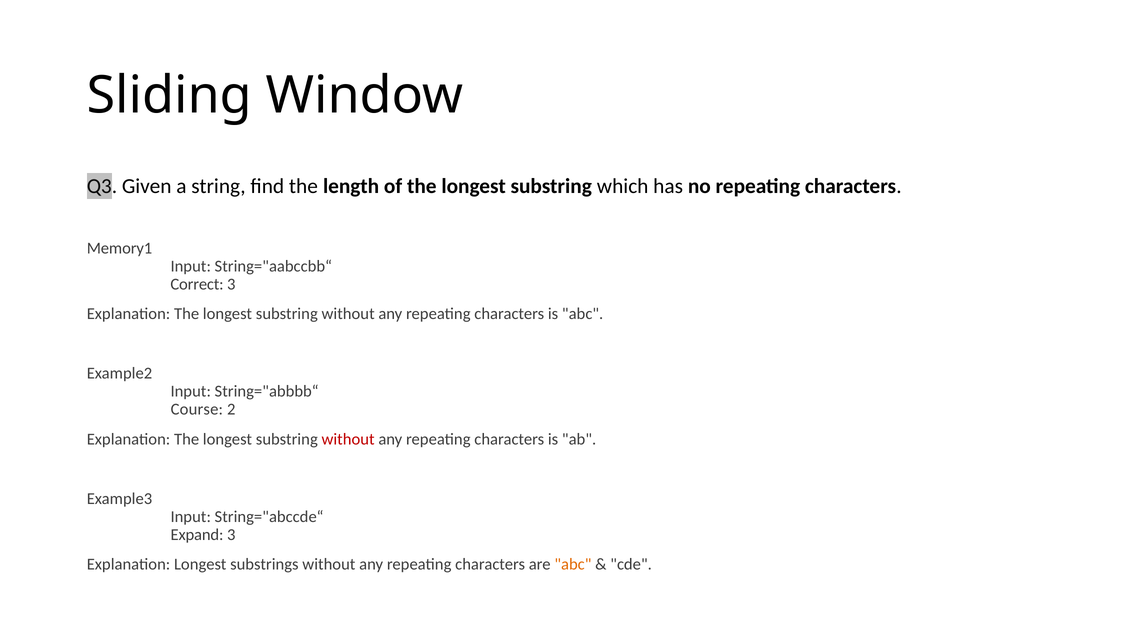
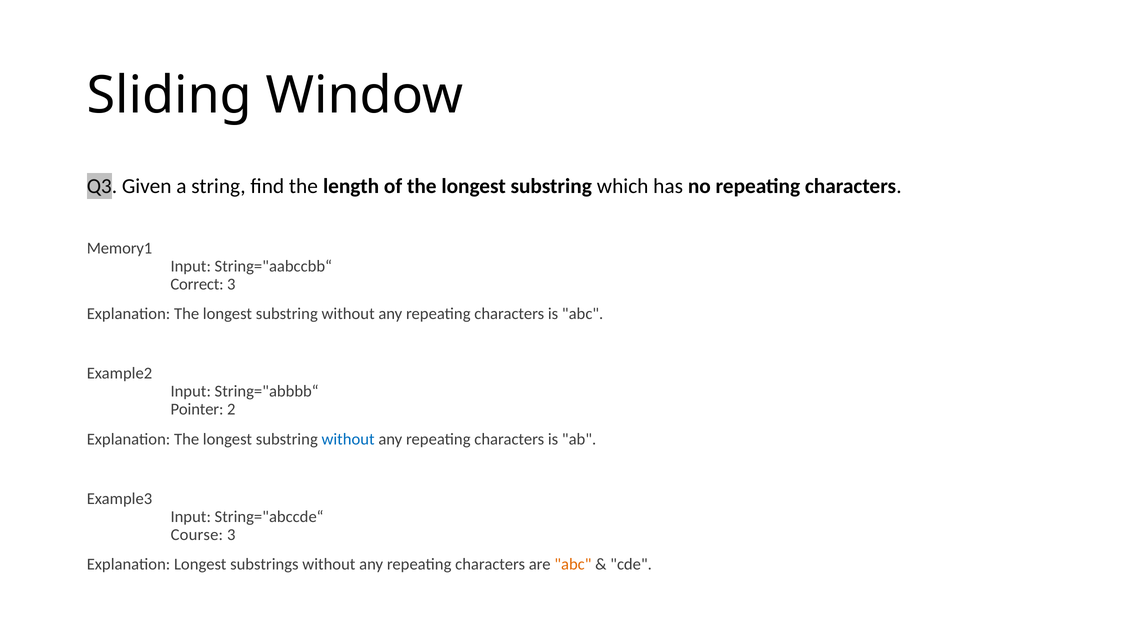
Course: Course -> Pointer
without at (348, 439) colour: red -> blue
Expand: Expand -> Course
